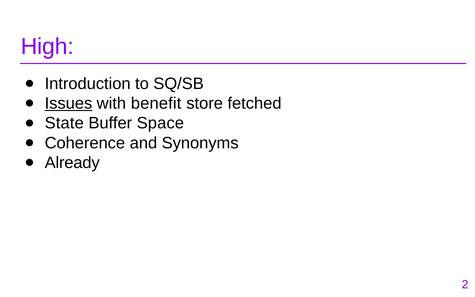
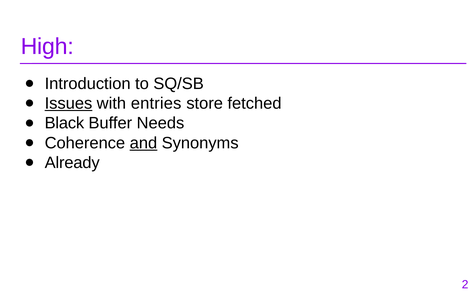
benefit: benefit -> entries
State: State -> Black
Space: Space -> Needs
and underline: none -> present
